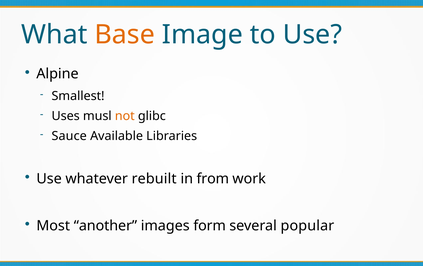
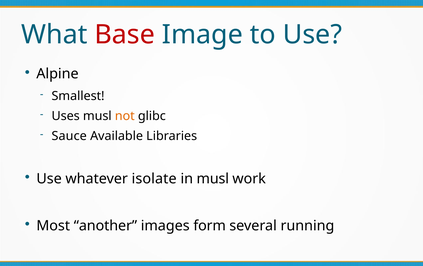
Base colour: orange -> red
rebuilt: rebuilt -> isolate
in from: from -> musl
popular: popular -> running
